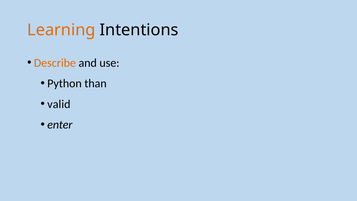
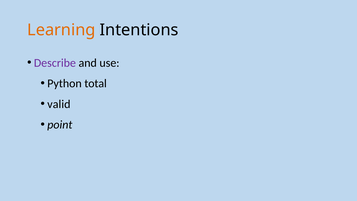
Describe colour: orange -> purple
than: than -> total
enter: enter -> point
